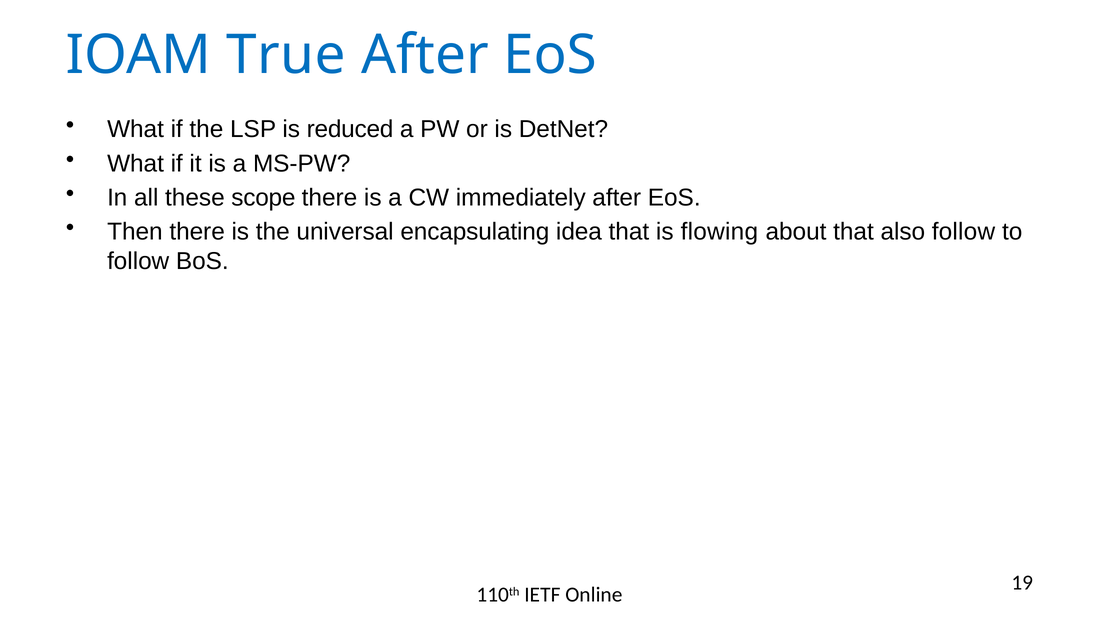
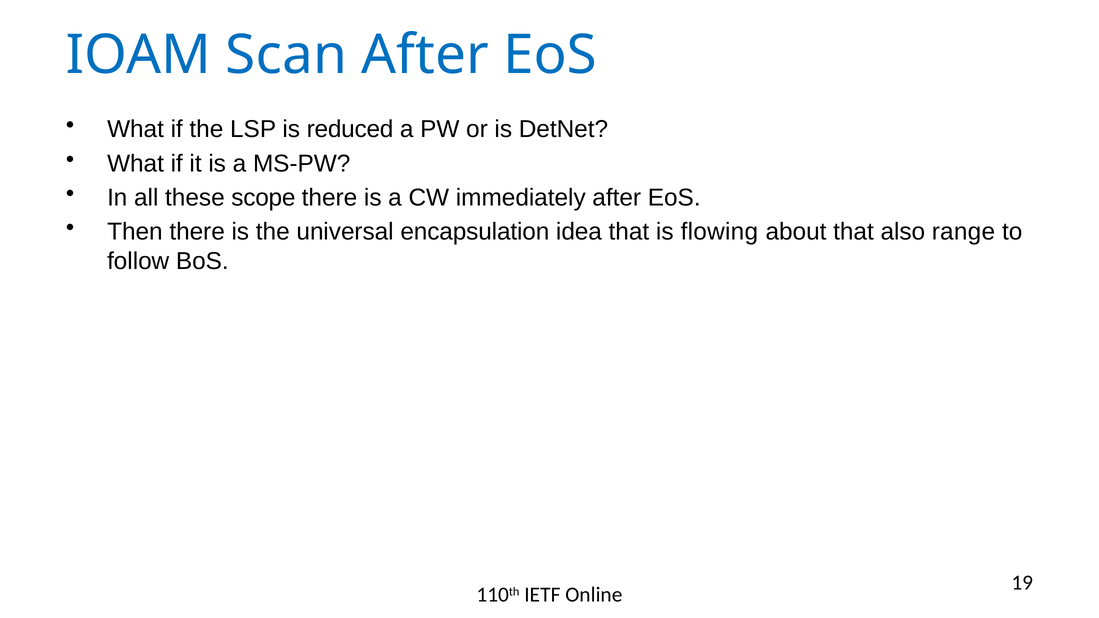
True: True -> Scan
encapsulating: encapsulating -> encapsulation
also follow: follow -> range
